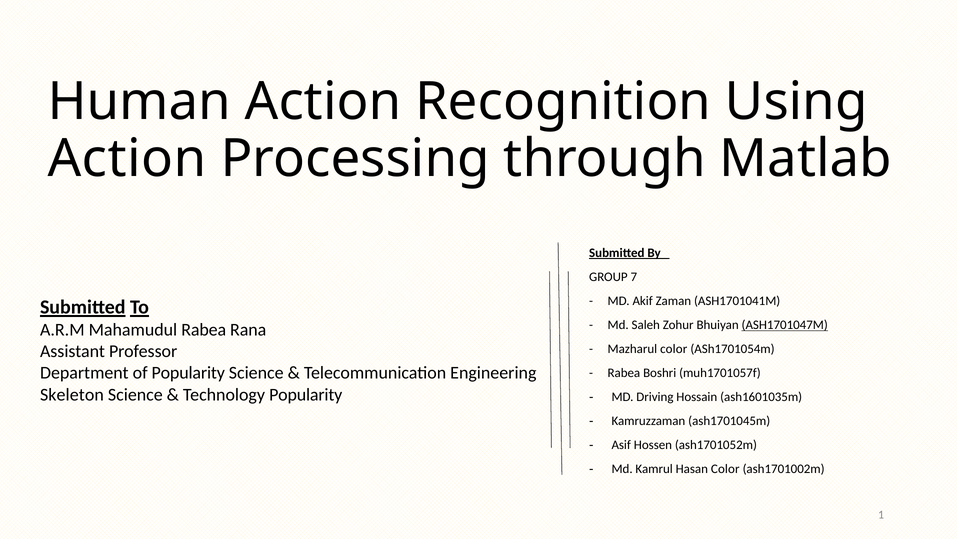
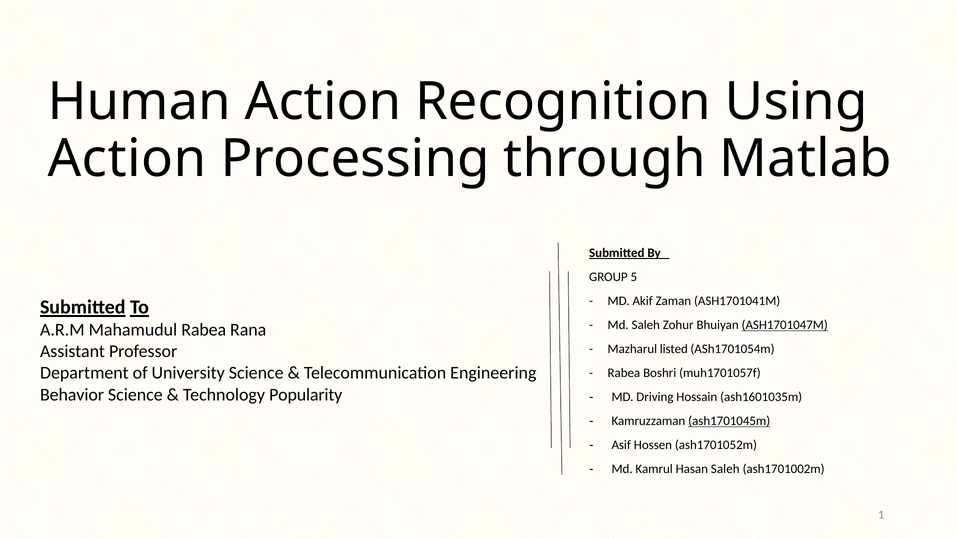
7: 7 -> 5
Mazharul color: color -> listed
of Popularity: Popularity -> University
Skeleton: Skeleton -> Behavior
ash1701045m underline: none -> present
Hasan Color: Color -> Saleh
